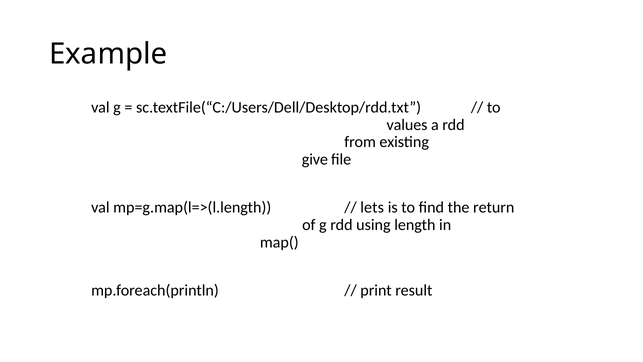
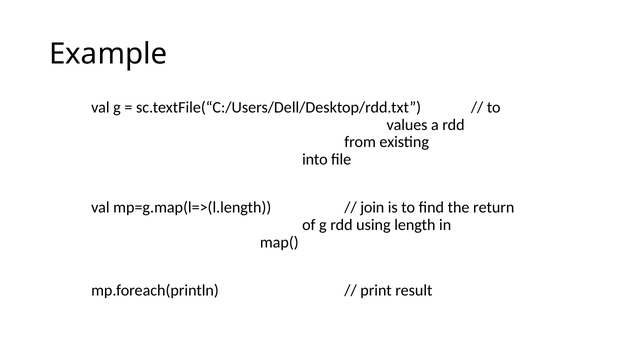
give: give -> into
lets: lets -> join
